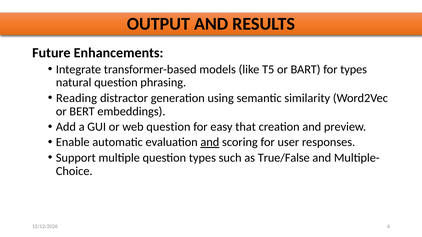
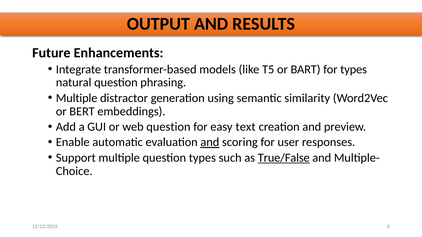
Reading at (77, 98): Reading -> Multiple
that: that -> text
True/False underline: none -> present
